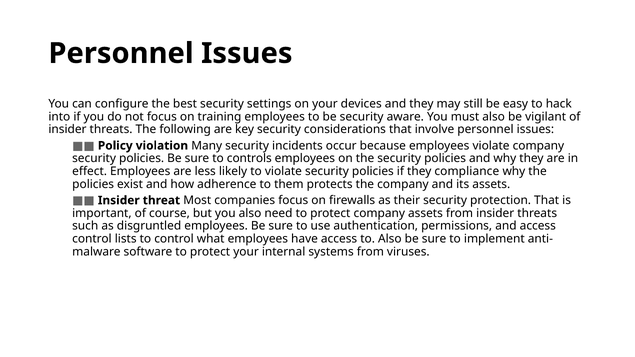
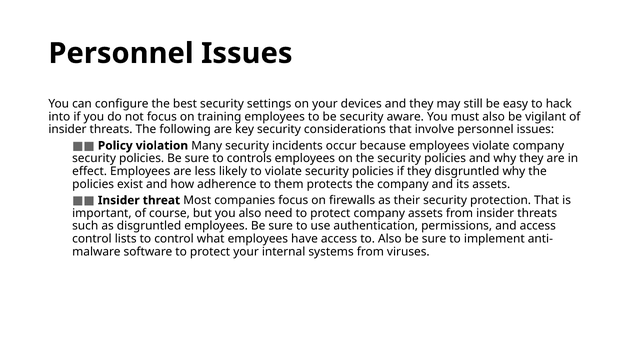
they compliance: compliance -> disgruntled
